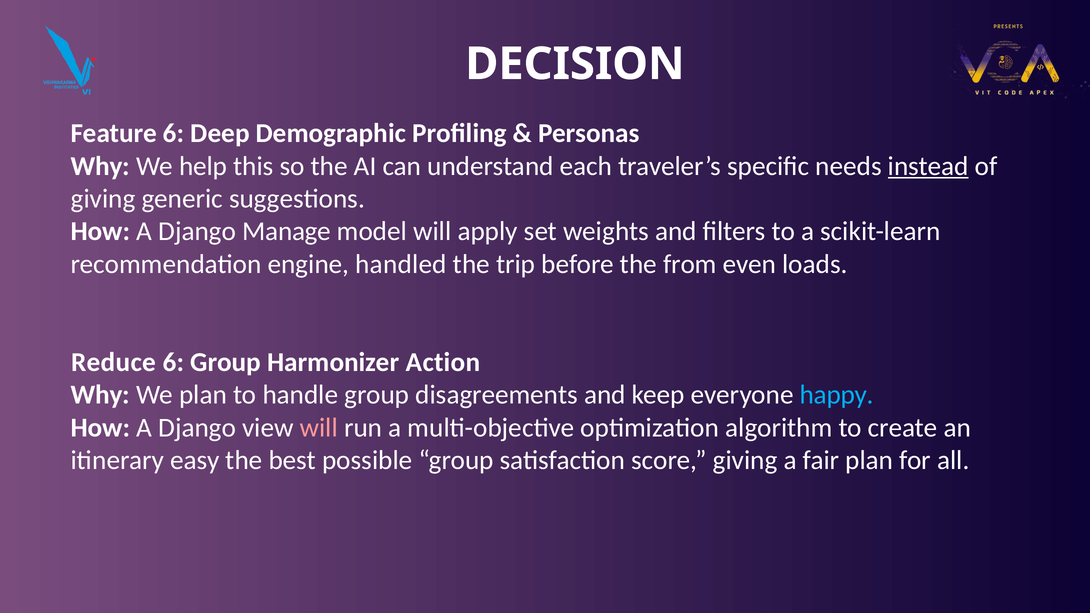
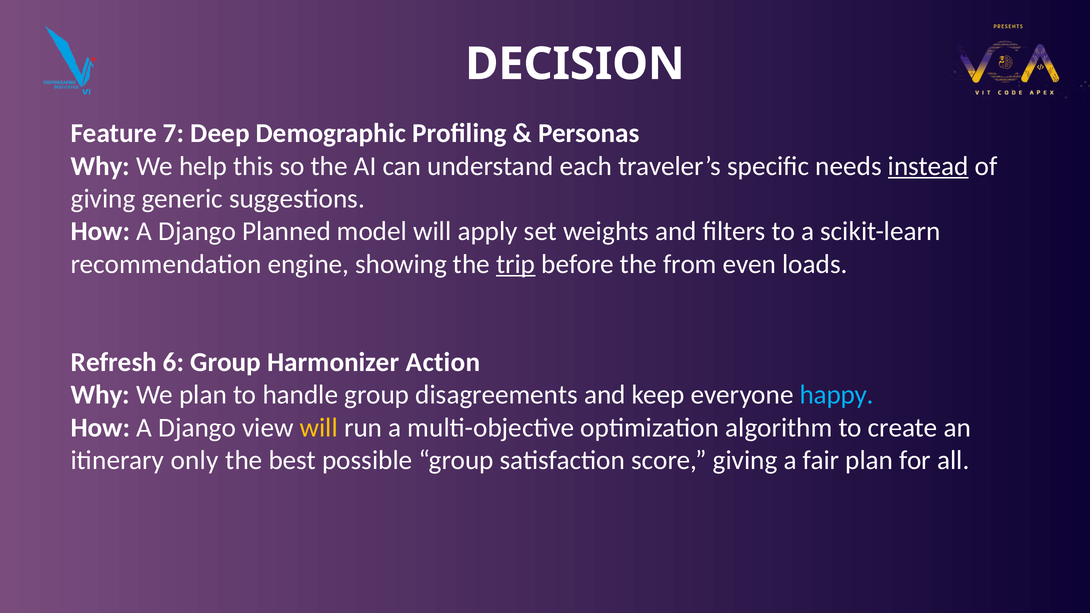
Feature 6: 6 -> 7
Manage: Manage -> Planned
handled: handled -> showing
trip underline: none -> present
Reduce: Reduce -> Refresh
will at (319, 428) colour: pink -> yellow
easy: easy -> only
